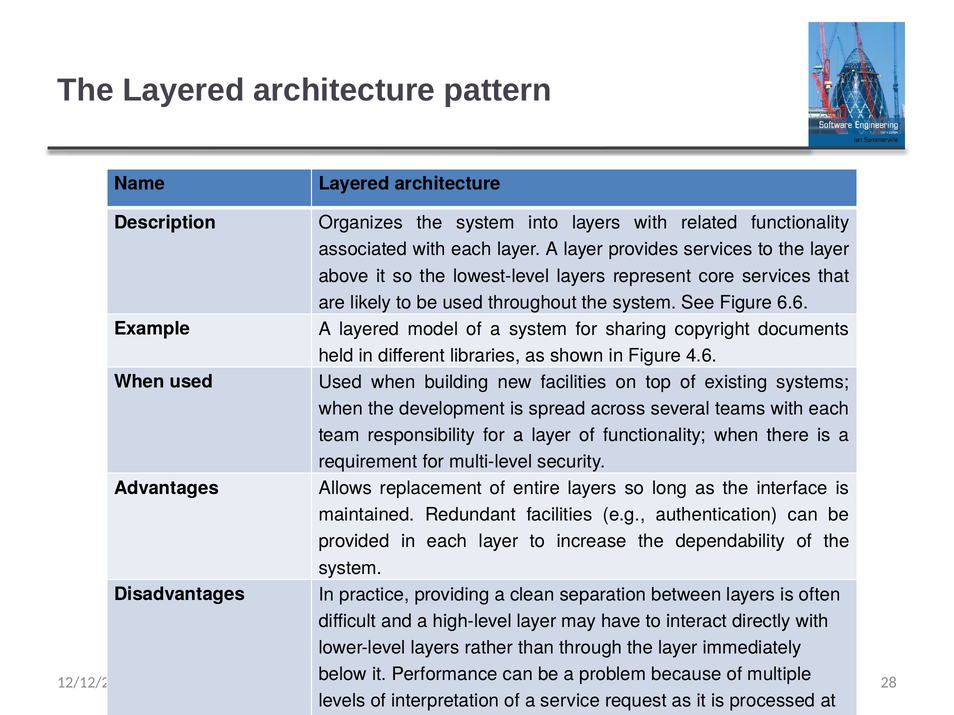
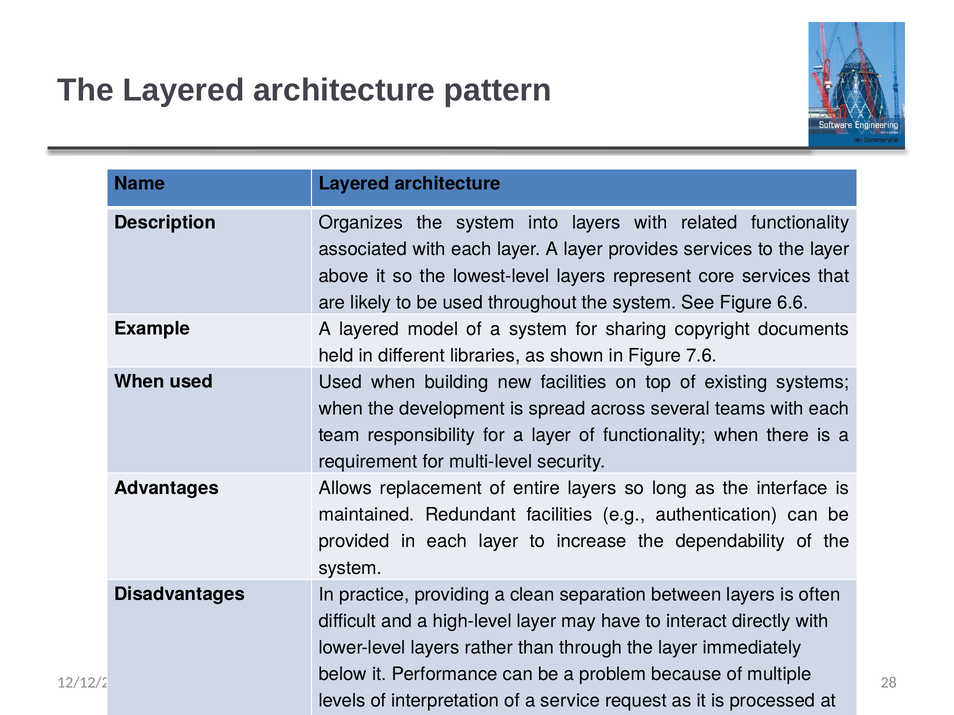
4.6: 4.6 -> 7.6
